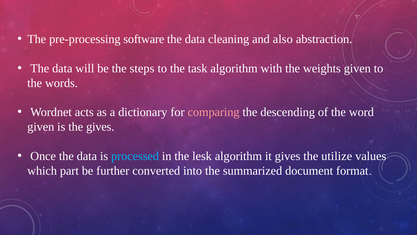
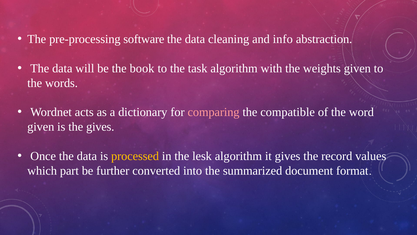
also: also -> info
steps: steps -> book
descending: descending -> compatible
processed colour: light blue -> yellow
utilize: utilize -> record
